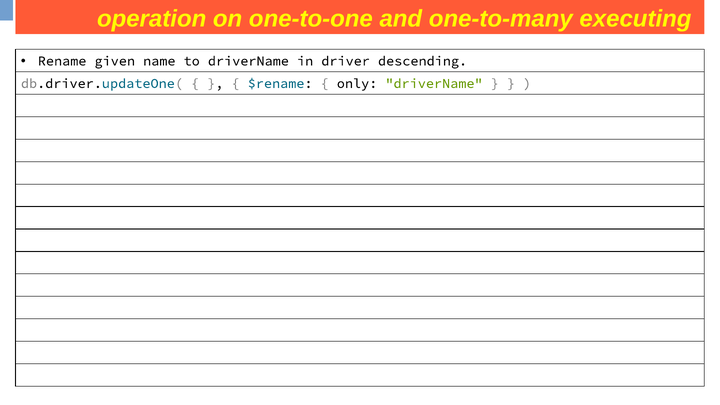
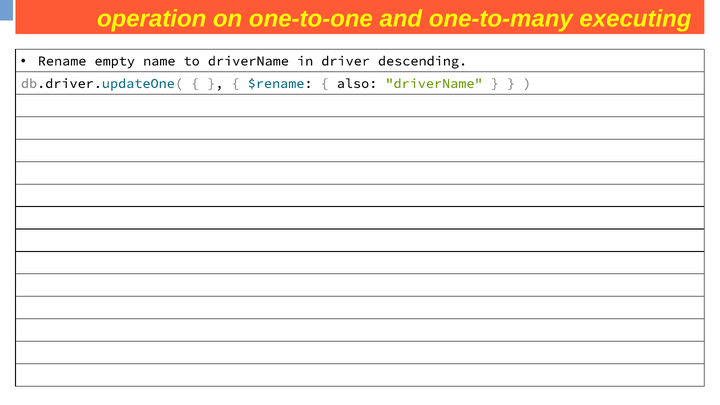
given: given -> empty
only: only -> also
